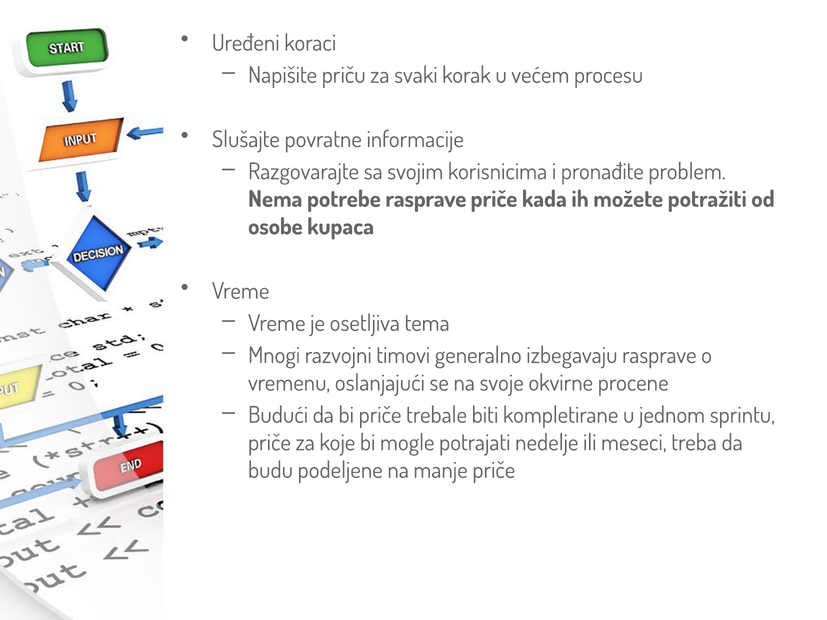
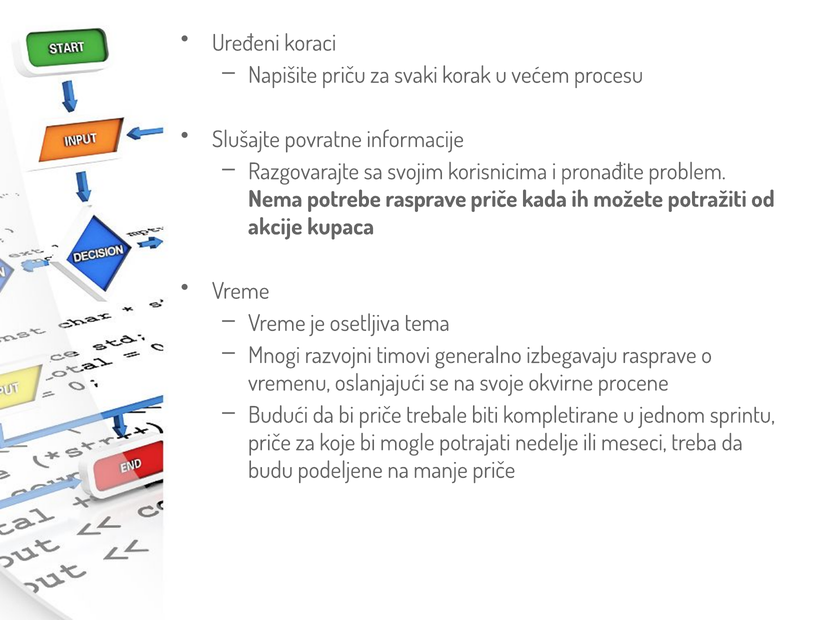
osobe: osobe -> akcije
